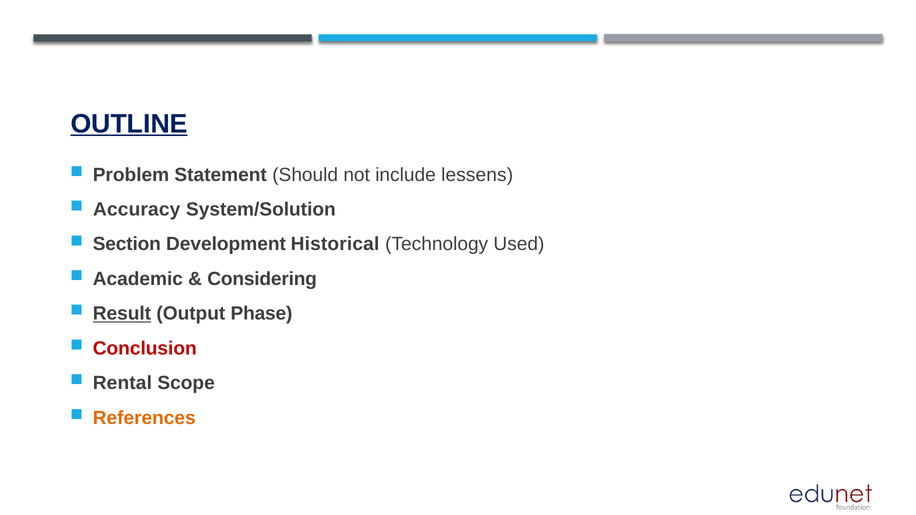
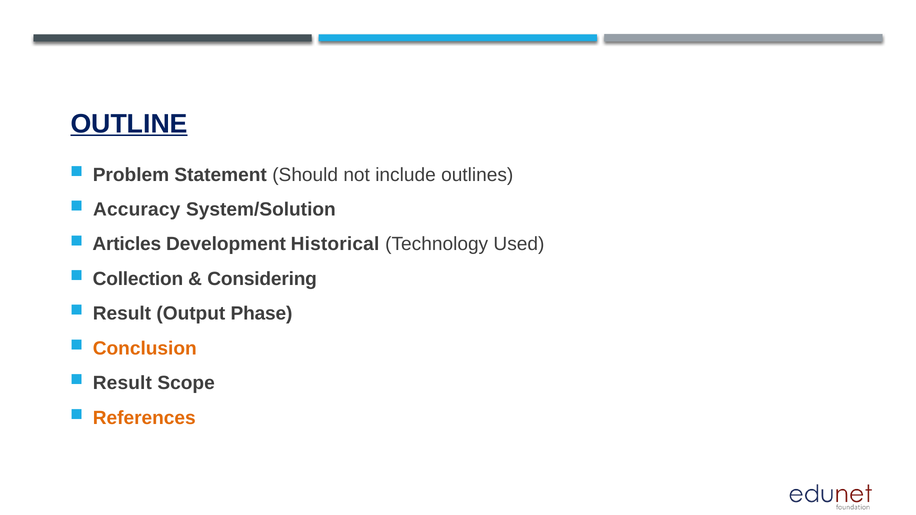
lessens: lessens -> outlines
Section: Section -> Articles
Academic: Academic -> Collection
Result at (122, 314) underline: present -> none
Conclusion colour: red -> orange
Rental at (122, 383): Rental -> Result
